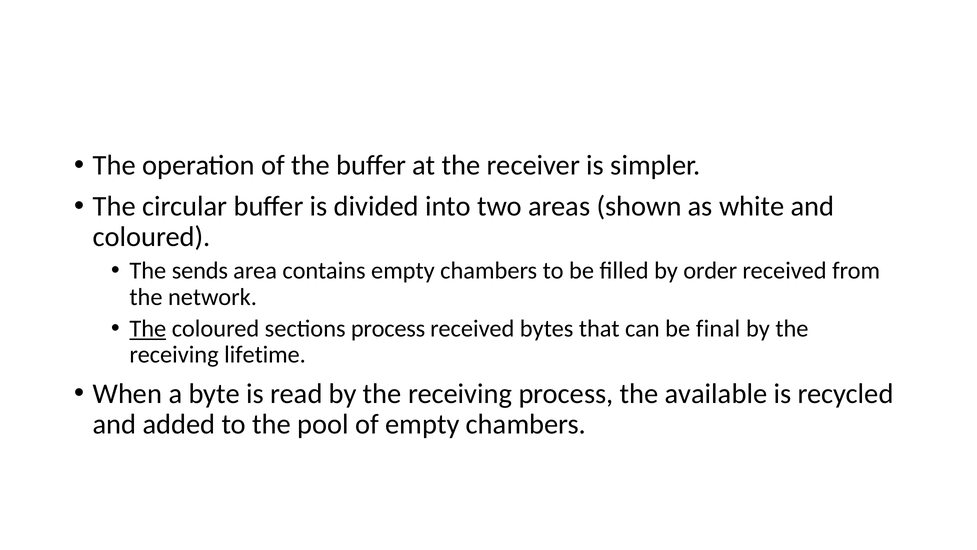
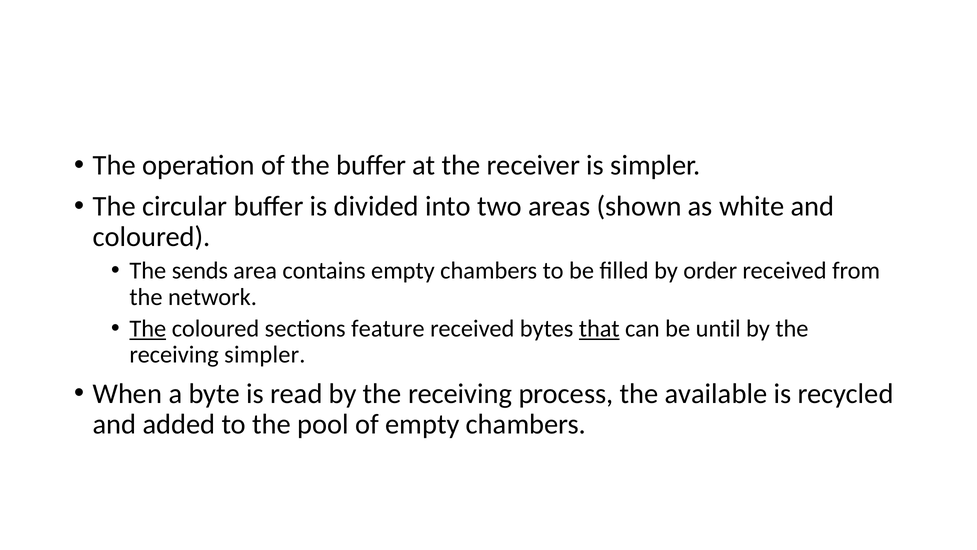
sections process: process -> feature
that underline: none -> present
final: final -> until
receiving lifetime: lifetime -> simpler
